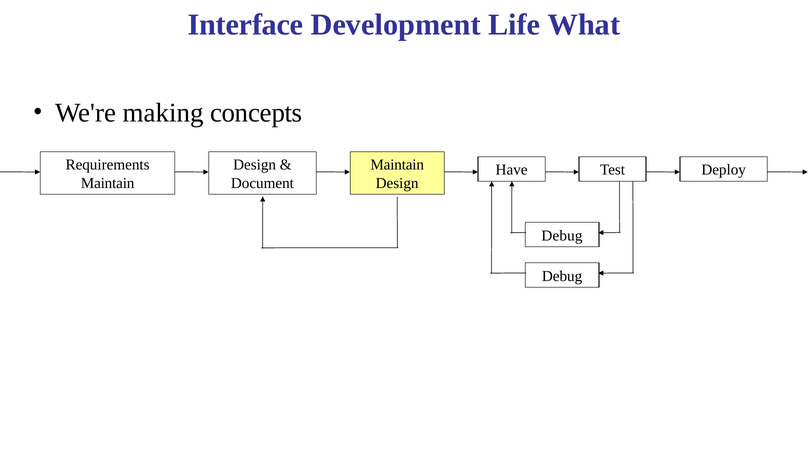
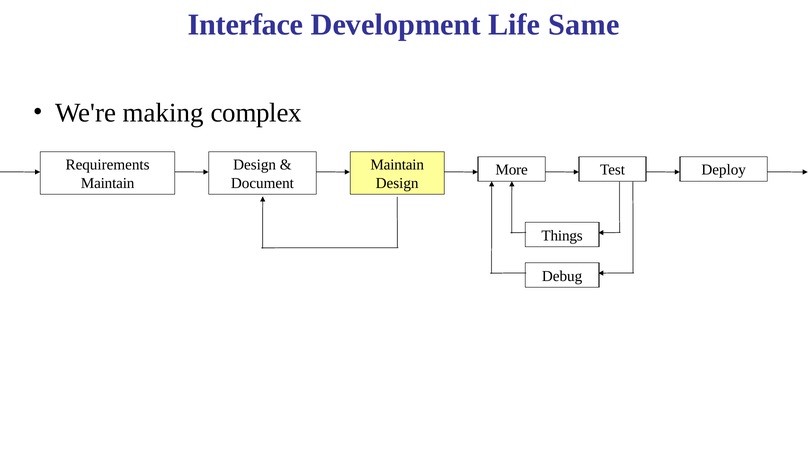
What: What -> Same
concepts: concepts -> complex
Have: Have -> More
Debug at (562, 235): Debug -> Things
